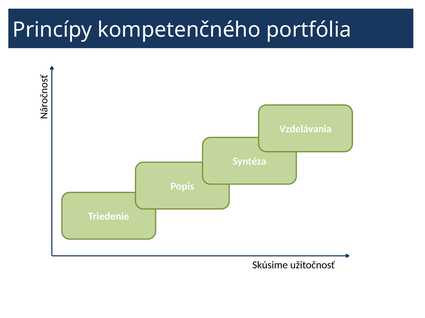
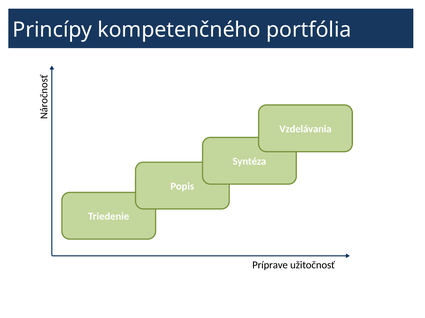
Skúsime: Skúsime -> Príprave
